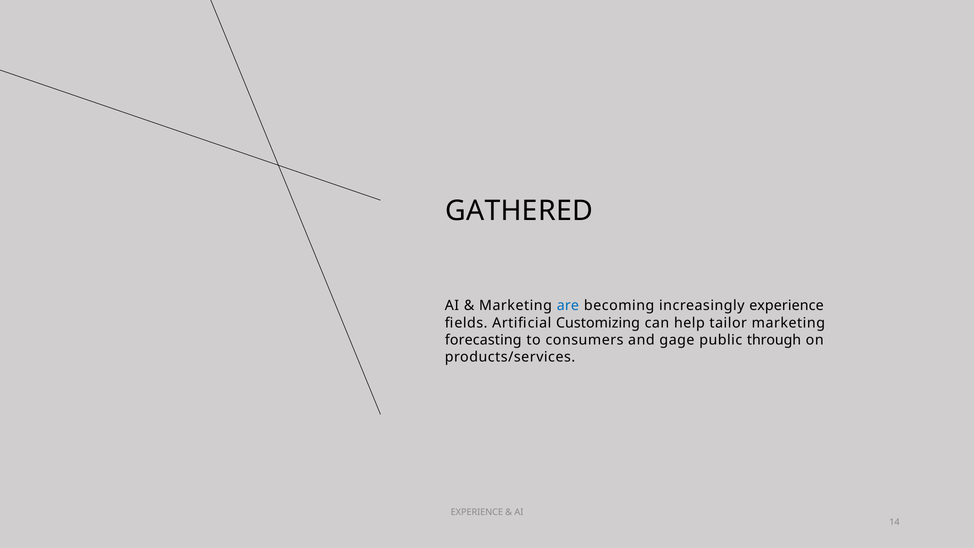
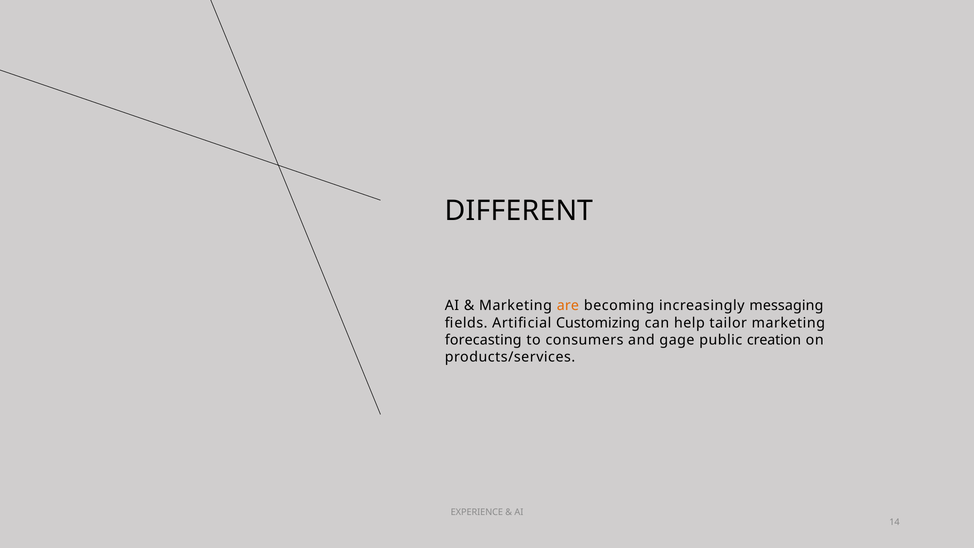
GATHERED: GATHERED -> DIFFERENT
are colour: blue -> orange
increasingly experience: experience -> messaging
through: through -> creation
